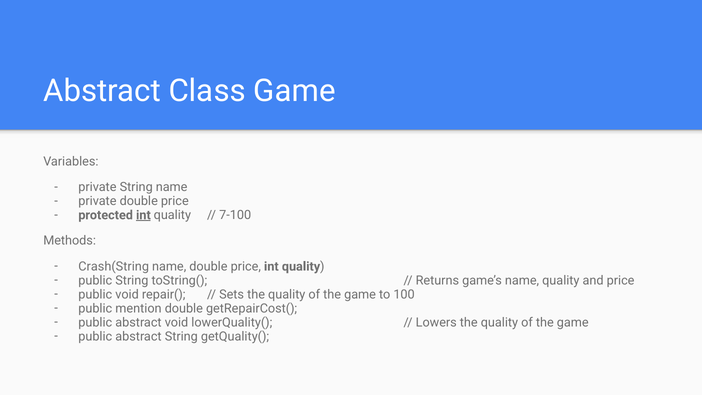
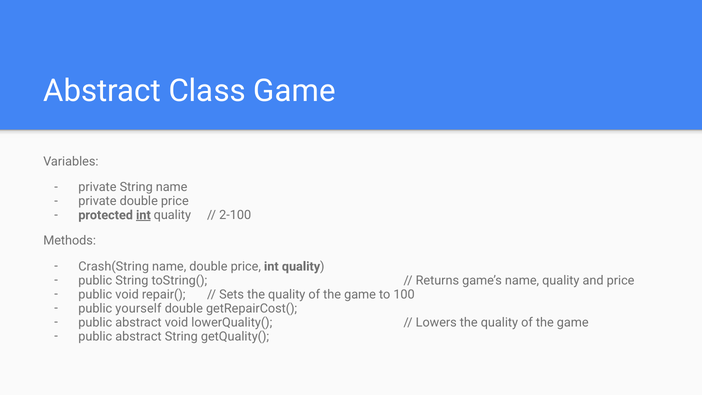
7-100: 7-100 -> 2-100
mention: mention -> yourself
